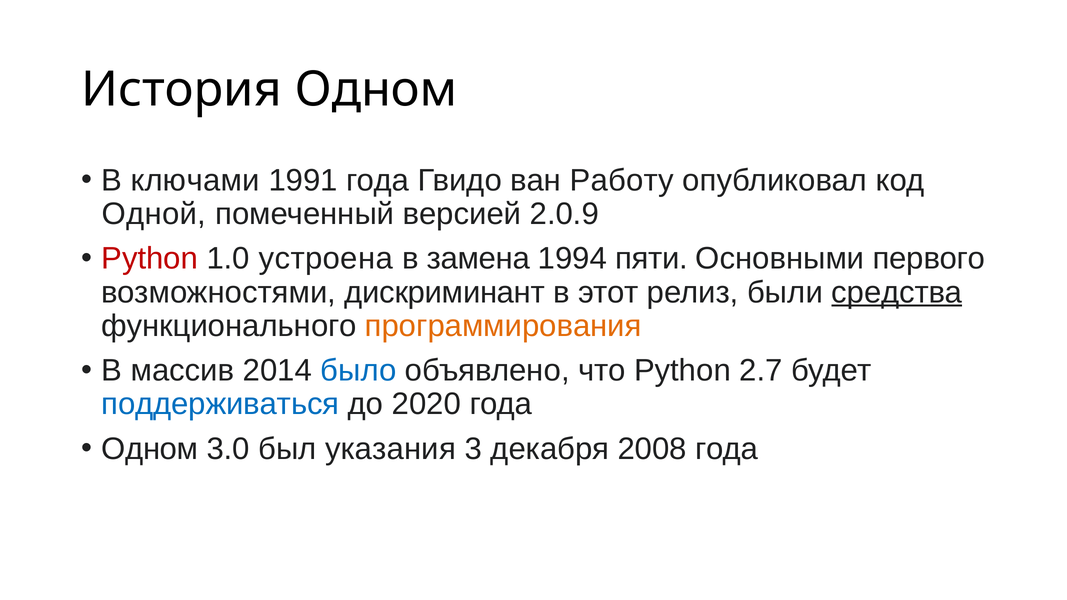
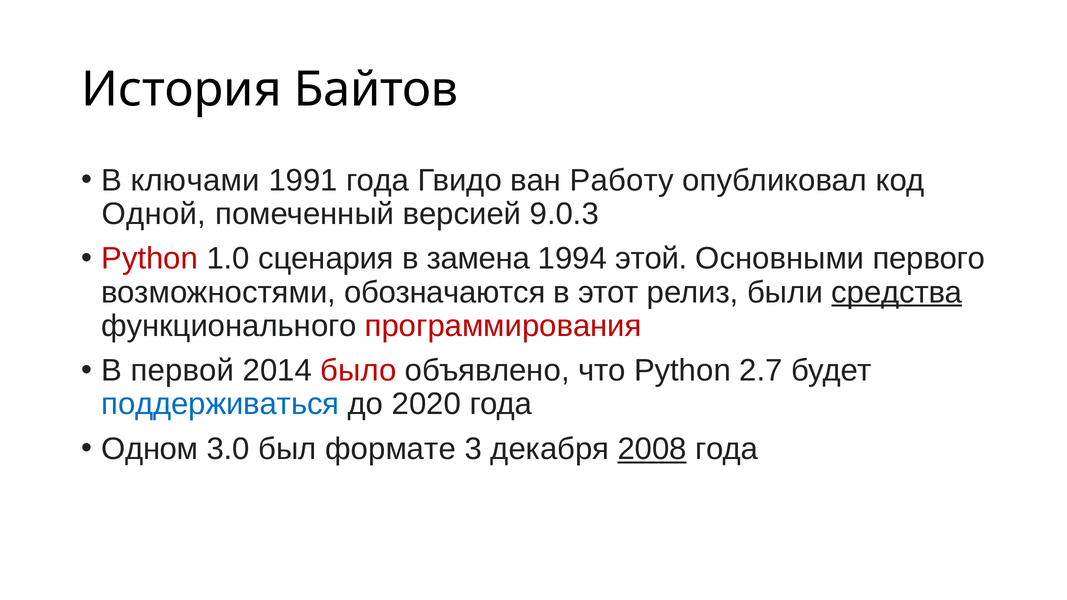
История Одном: Одном -> Байтов
2.0.9: 2.0.9 -> 9.0.3
устроена: устроена -> сценария
пяти: пяти -> этой
дискриминант: дискриминант -> обозначаются
программирования colour: orange -> red
массив: массив -> первой
было colour: blue -> red
указания: указания -> формате
2008 underline: none -> present
